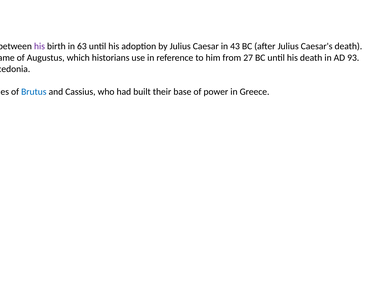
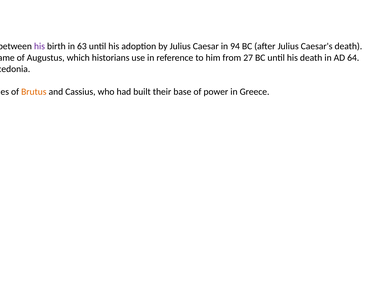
43: 43 -> 94
93: 93 -> 64
Brutus colour: blue -> orange
